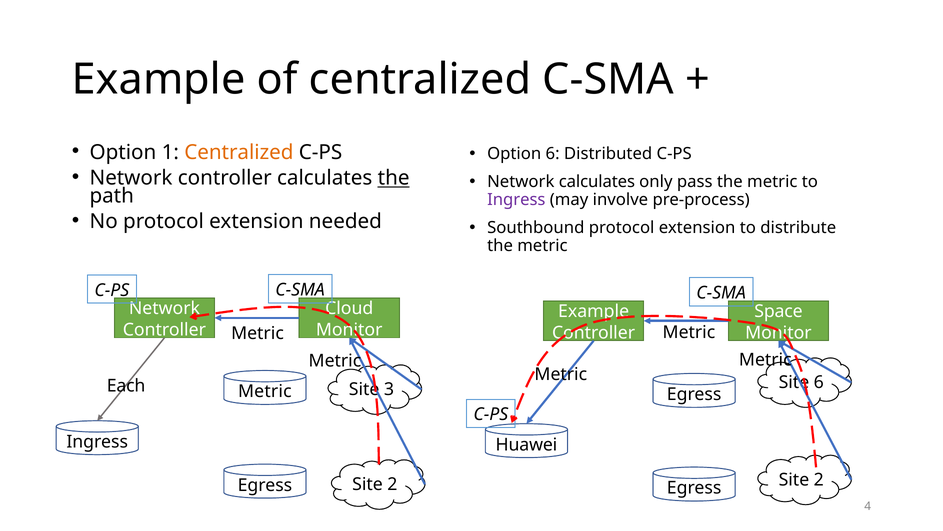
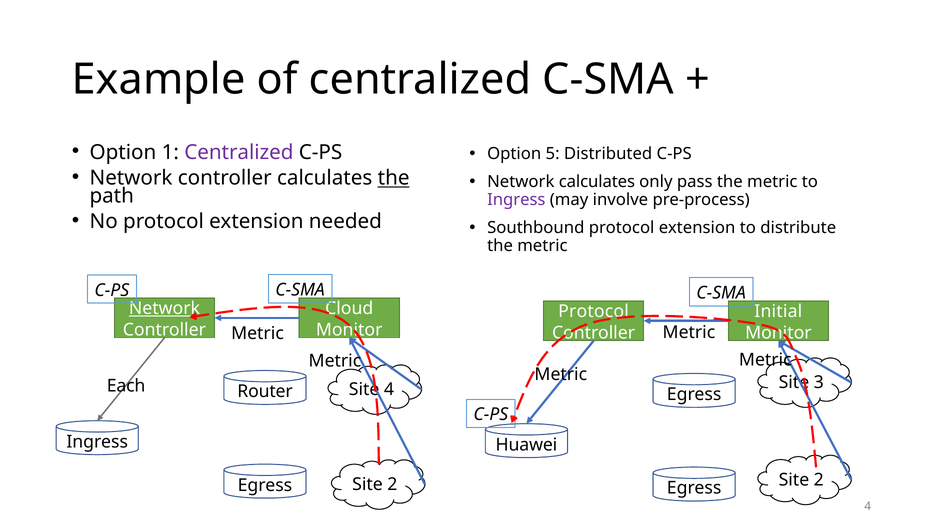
Centralized at (239, 152) colour: orange -> purple
Option 6: 6 -> 5
Network at (164, 308) underline: none -> present
Example at (594, 311): Example -> Protocol
Space: Space -> Initial
Site 6: 6 -> 3
Site 3: 3 -> 4
Metric at (265, 391): Metric -> Router
